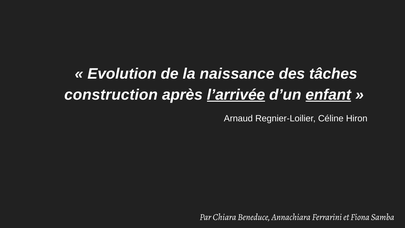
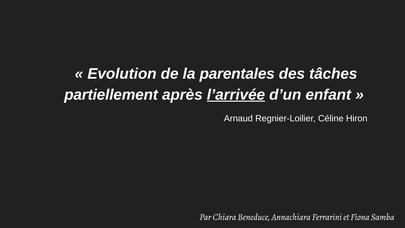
naissance: naissance -> parentales
construction: construction -> partiellement
enfant underline: present -> none
